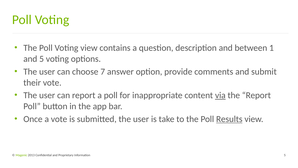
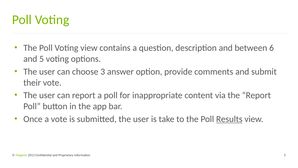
1: 1 -> 6
7: 7 -> 3
via underline: present -> none
